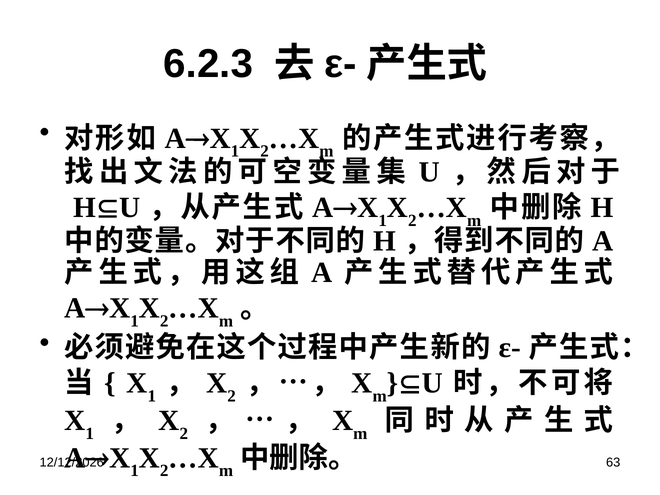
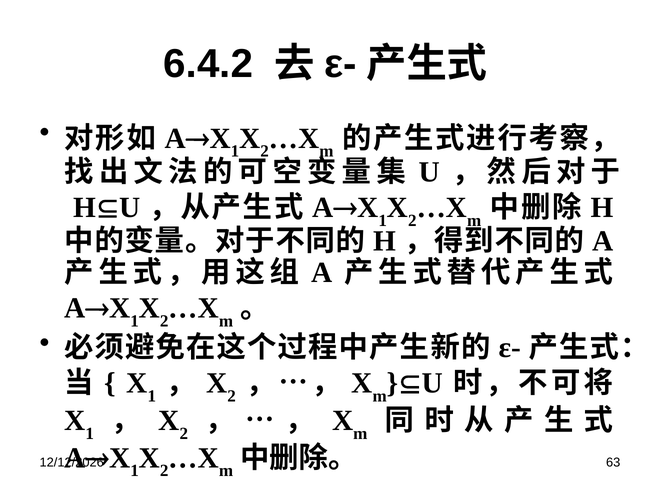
6.2.3: 6.2.3 -> 6.4.2
